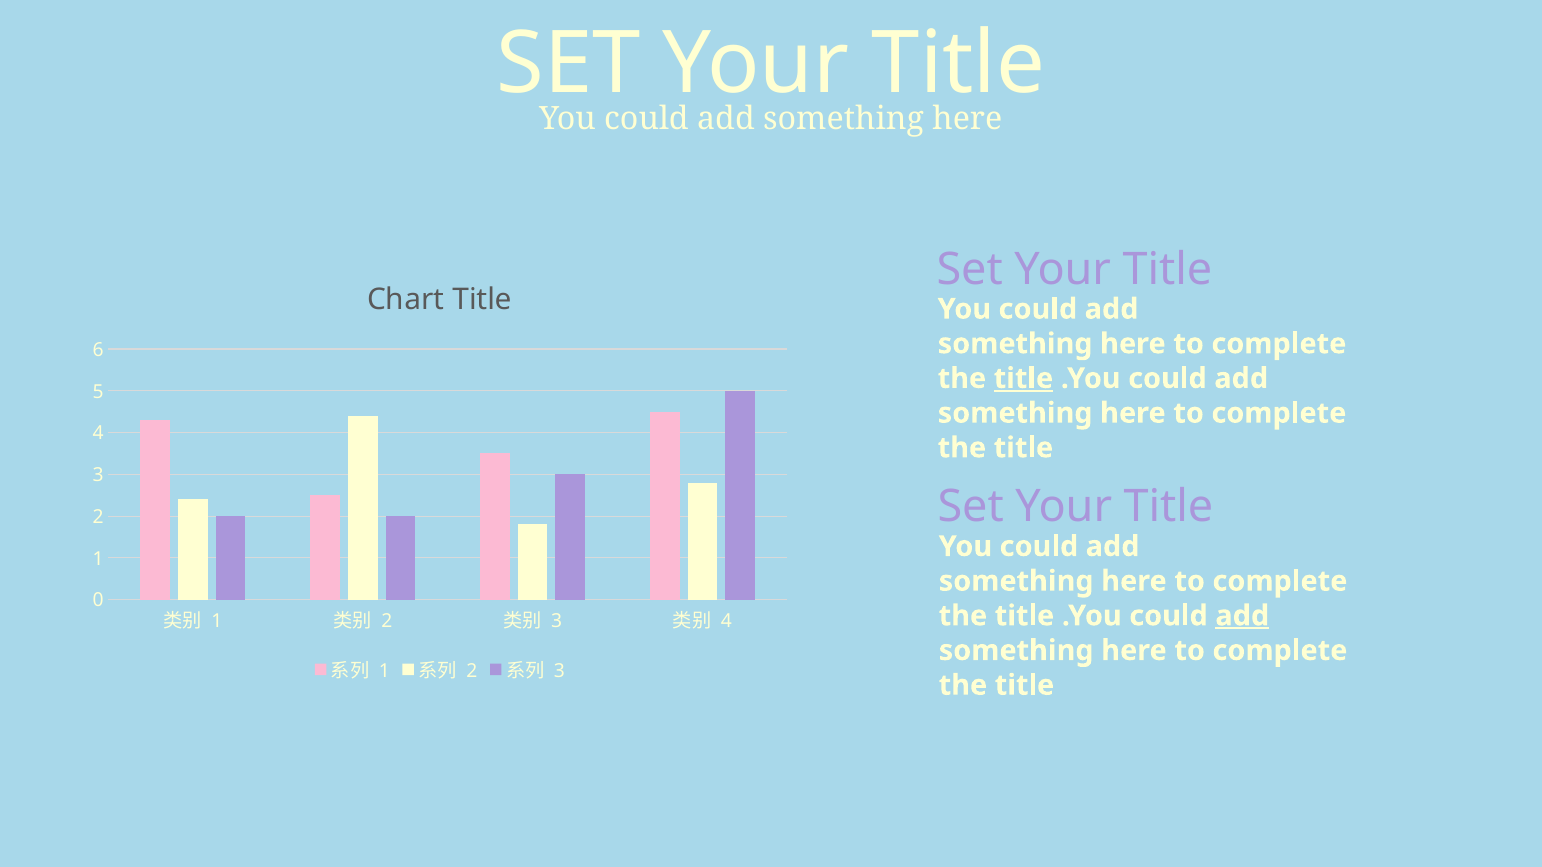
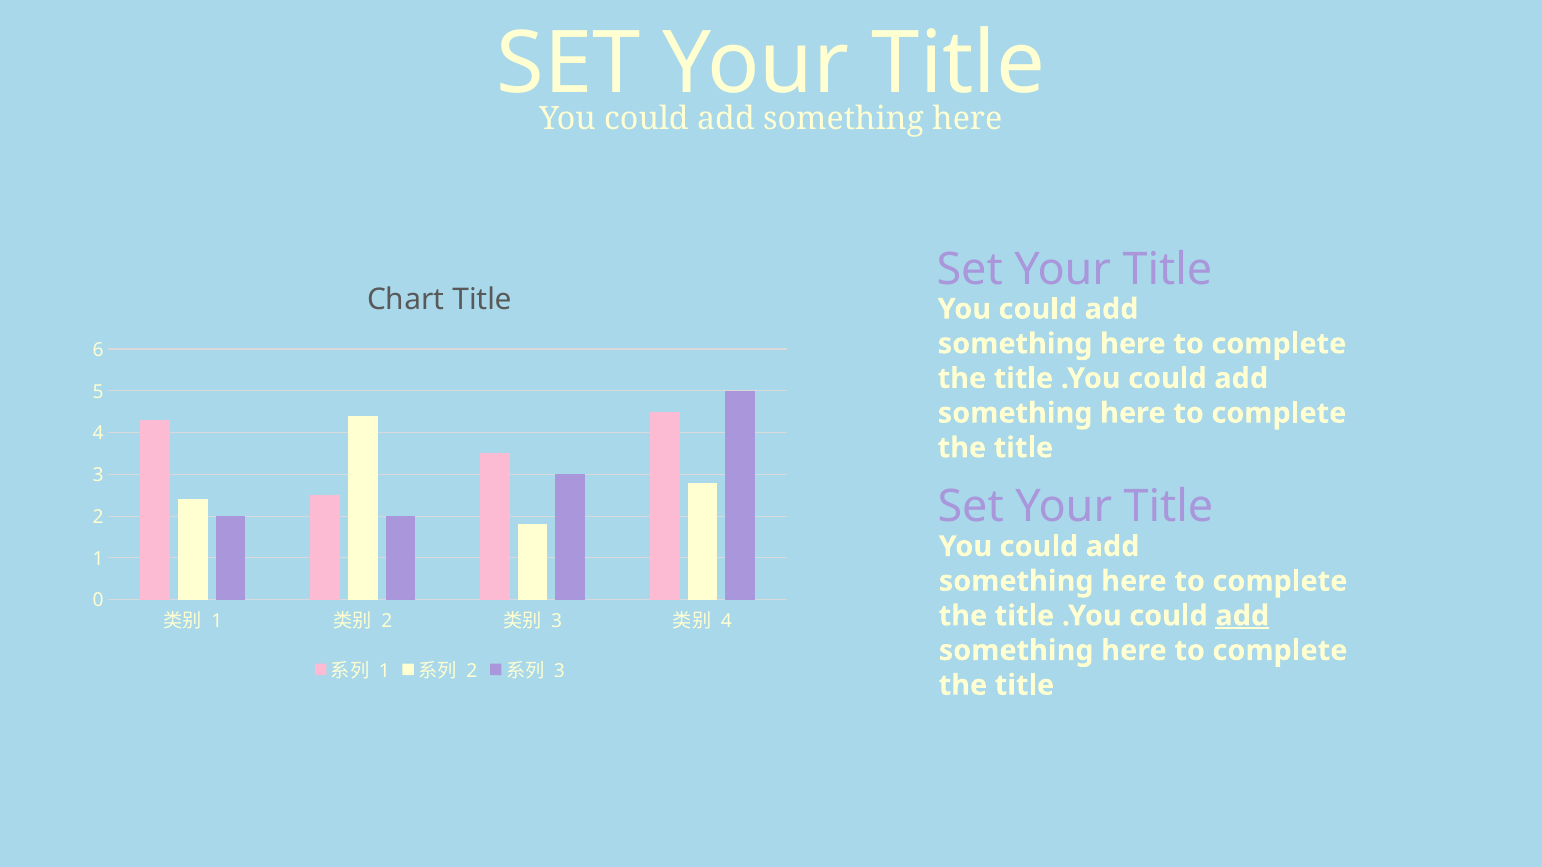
title at (1023, 379) underline: present -> none
